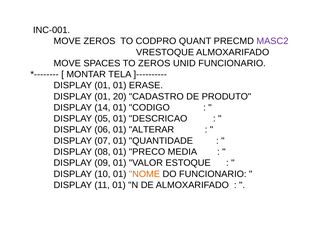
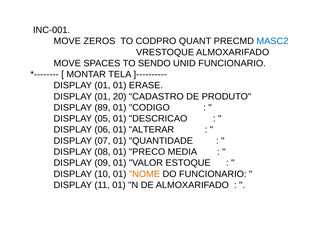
MASC2 colour: purple -> blue
TO ZEROS: ZEROS -> SENDO
14: 14 -> 89
